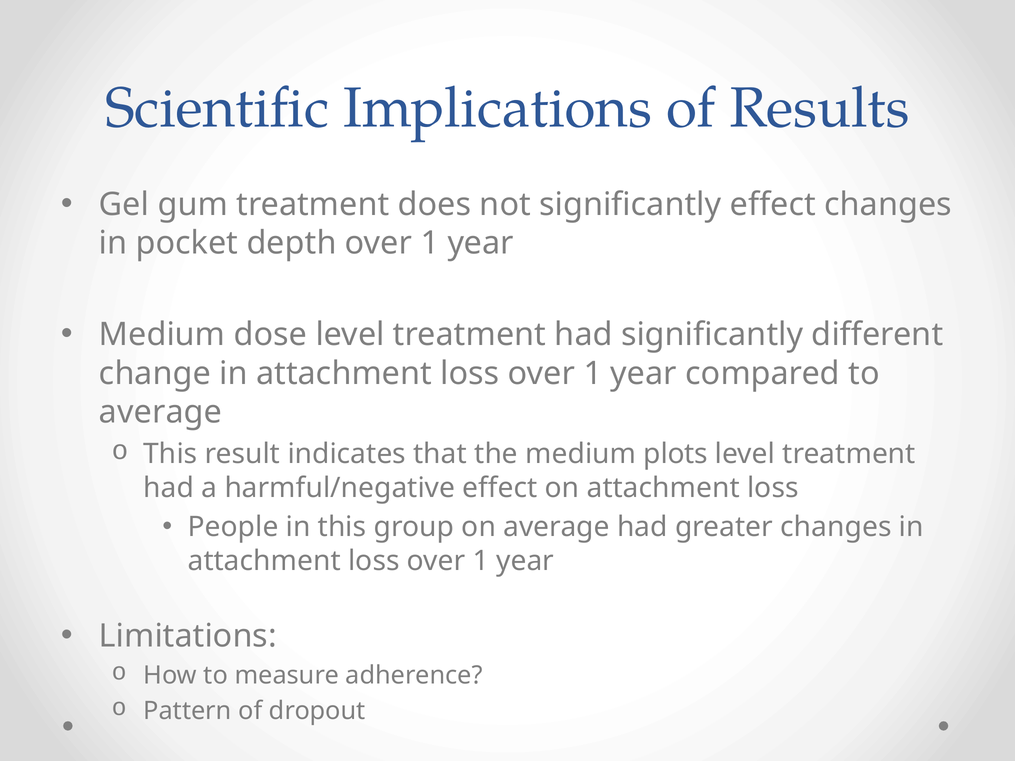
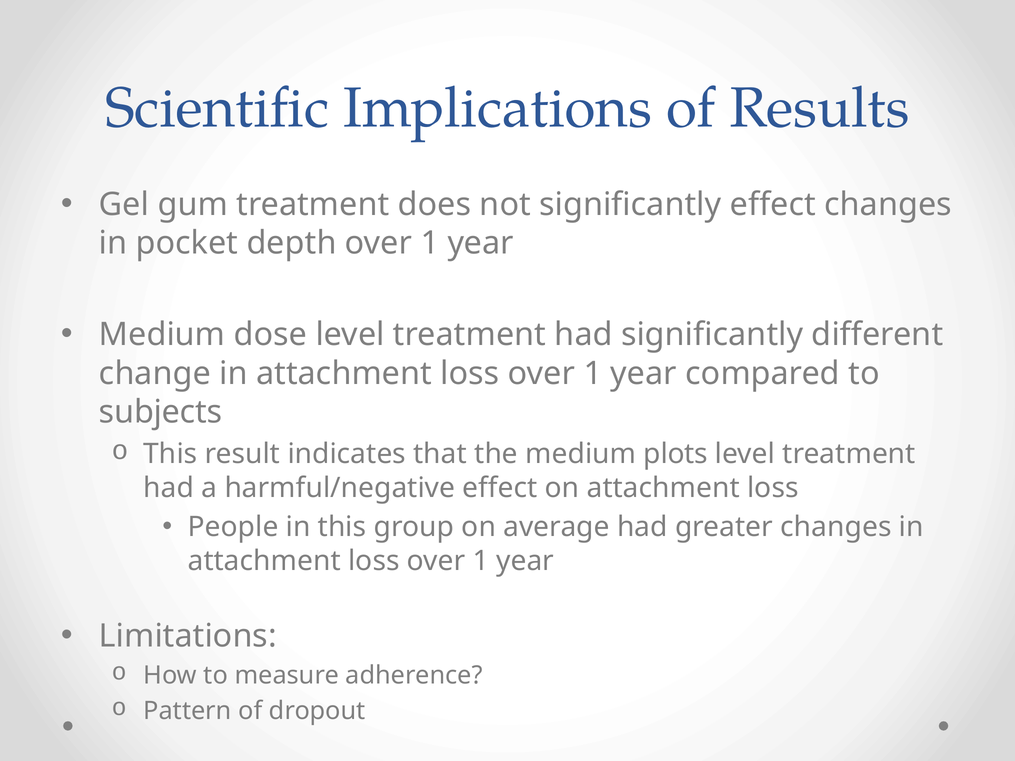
average at (161, 412): average -> subjects
